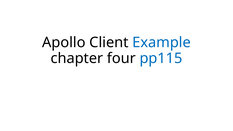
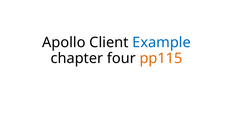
pp115 colour: blue -> orange
